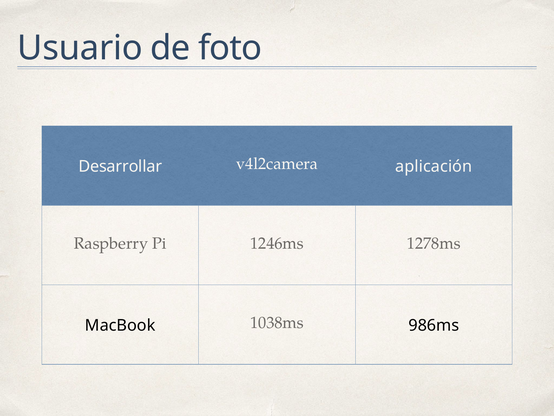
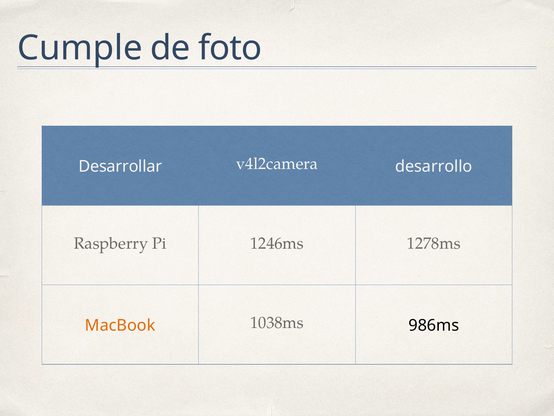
Usuario: Usuario -> Cumple
aplicación: aplicación -> desarrollo
MacBook colour: black -> orange
